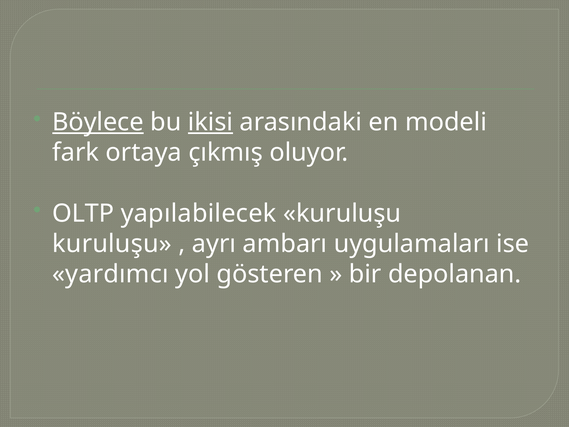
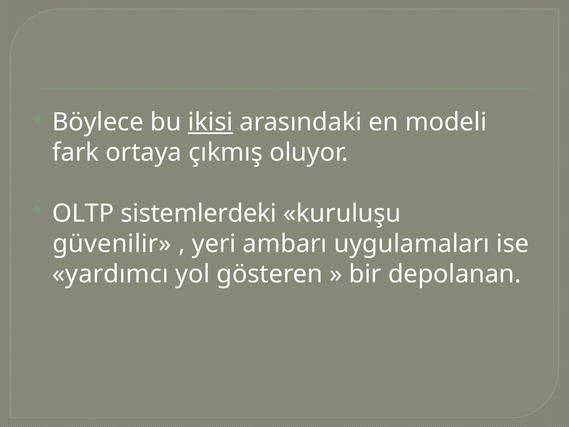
Böylece underline: present -> none
yapılabilecek: yapılabilecek -> sistemlerdeki
kuruluşu at (112, 244): kuruluşu -> güvenilir
ayrı: ayrı -> yeri
